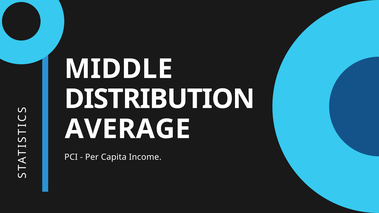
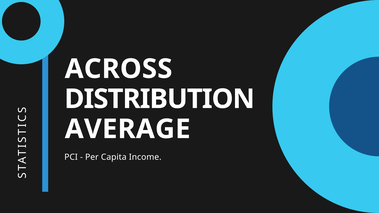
MIDDLE: MIDDLE -> ACROSS
